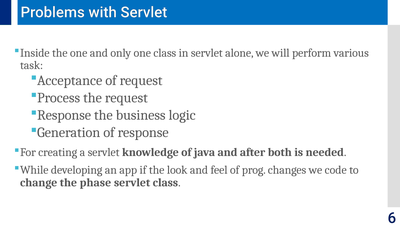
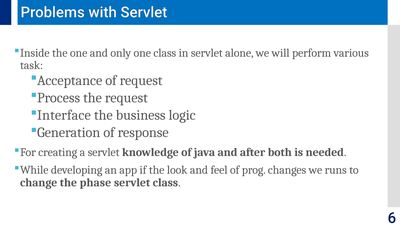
Response at (64, 115): Response -> Interface
code: code -> runs
